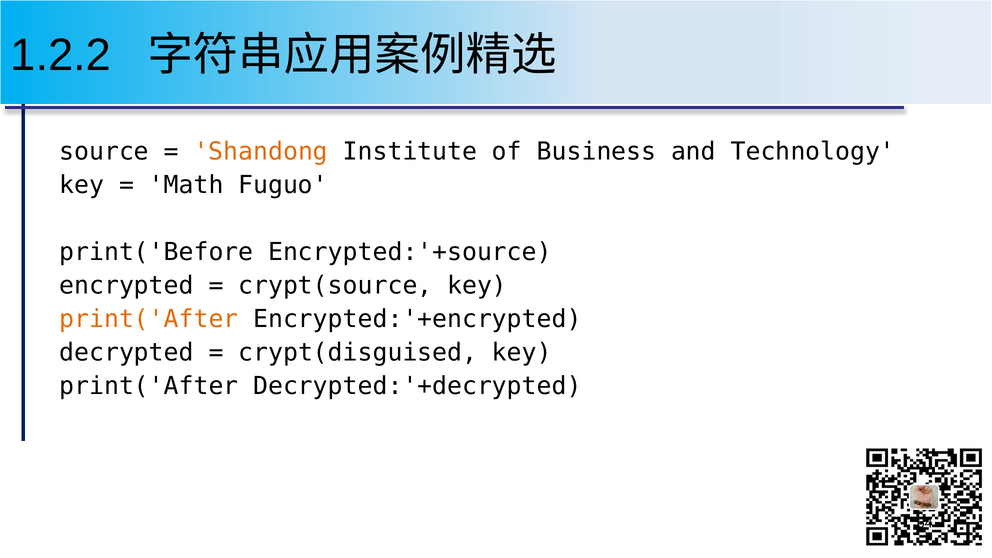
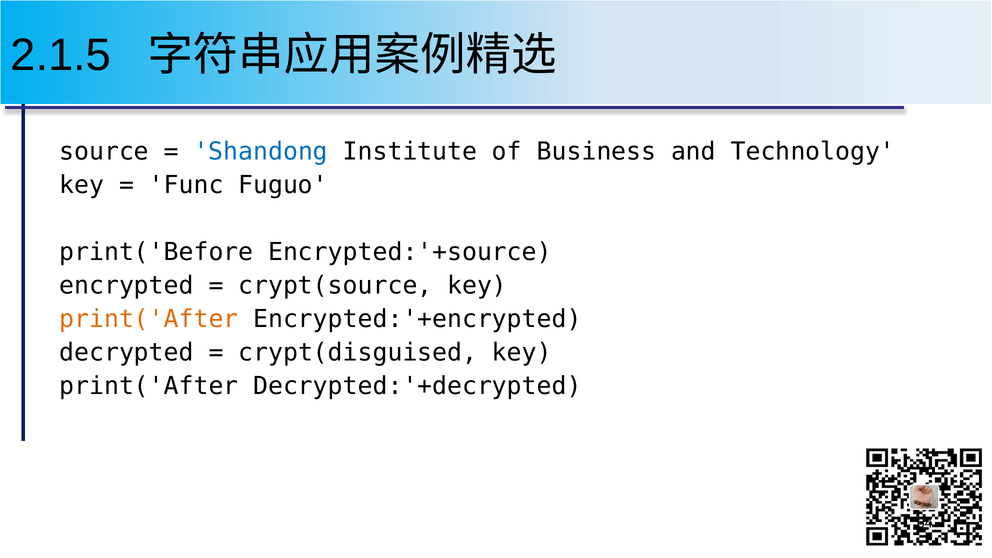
1.2.2: 1.2.2 -> 2.1.5
Shandong colour: orange -> blue
Math: Math -> Func
